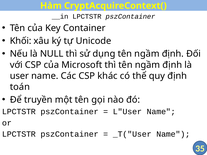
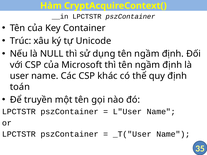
Khối: Khối -> Trúc
